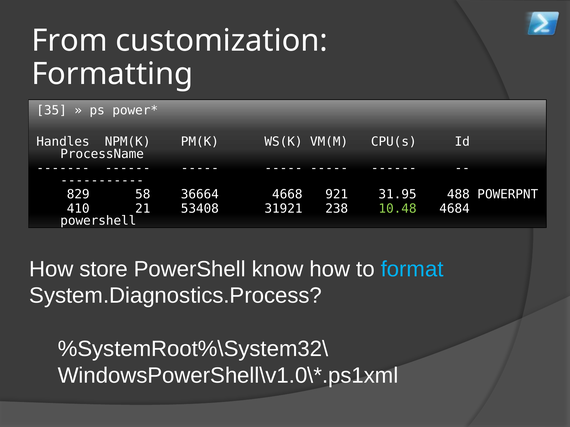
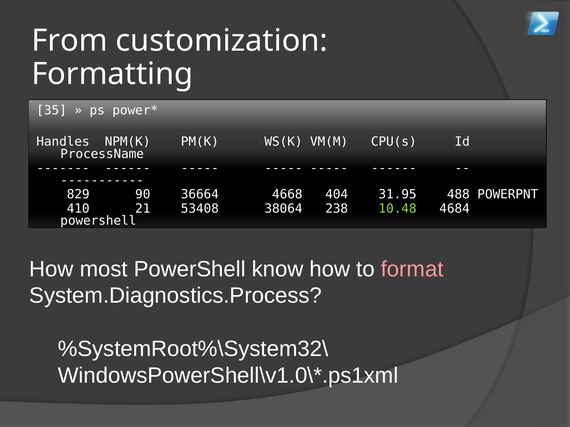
58: 58 -> 90
921: 921 -> 404
31921: 31921 -> 38064
store: store -> most
format colour: light blue -> pink
